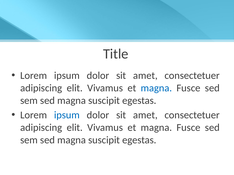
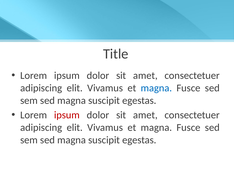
ipsum at (67, 115) colour: blue -> red
